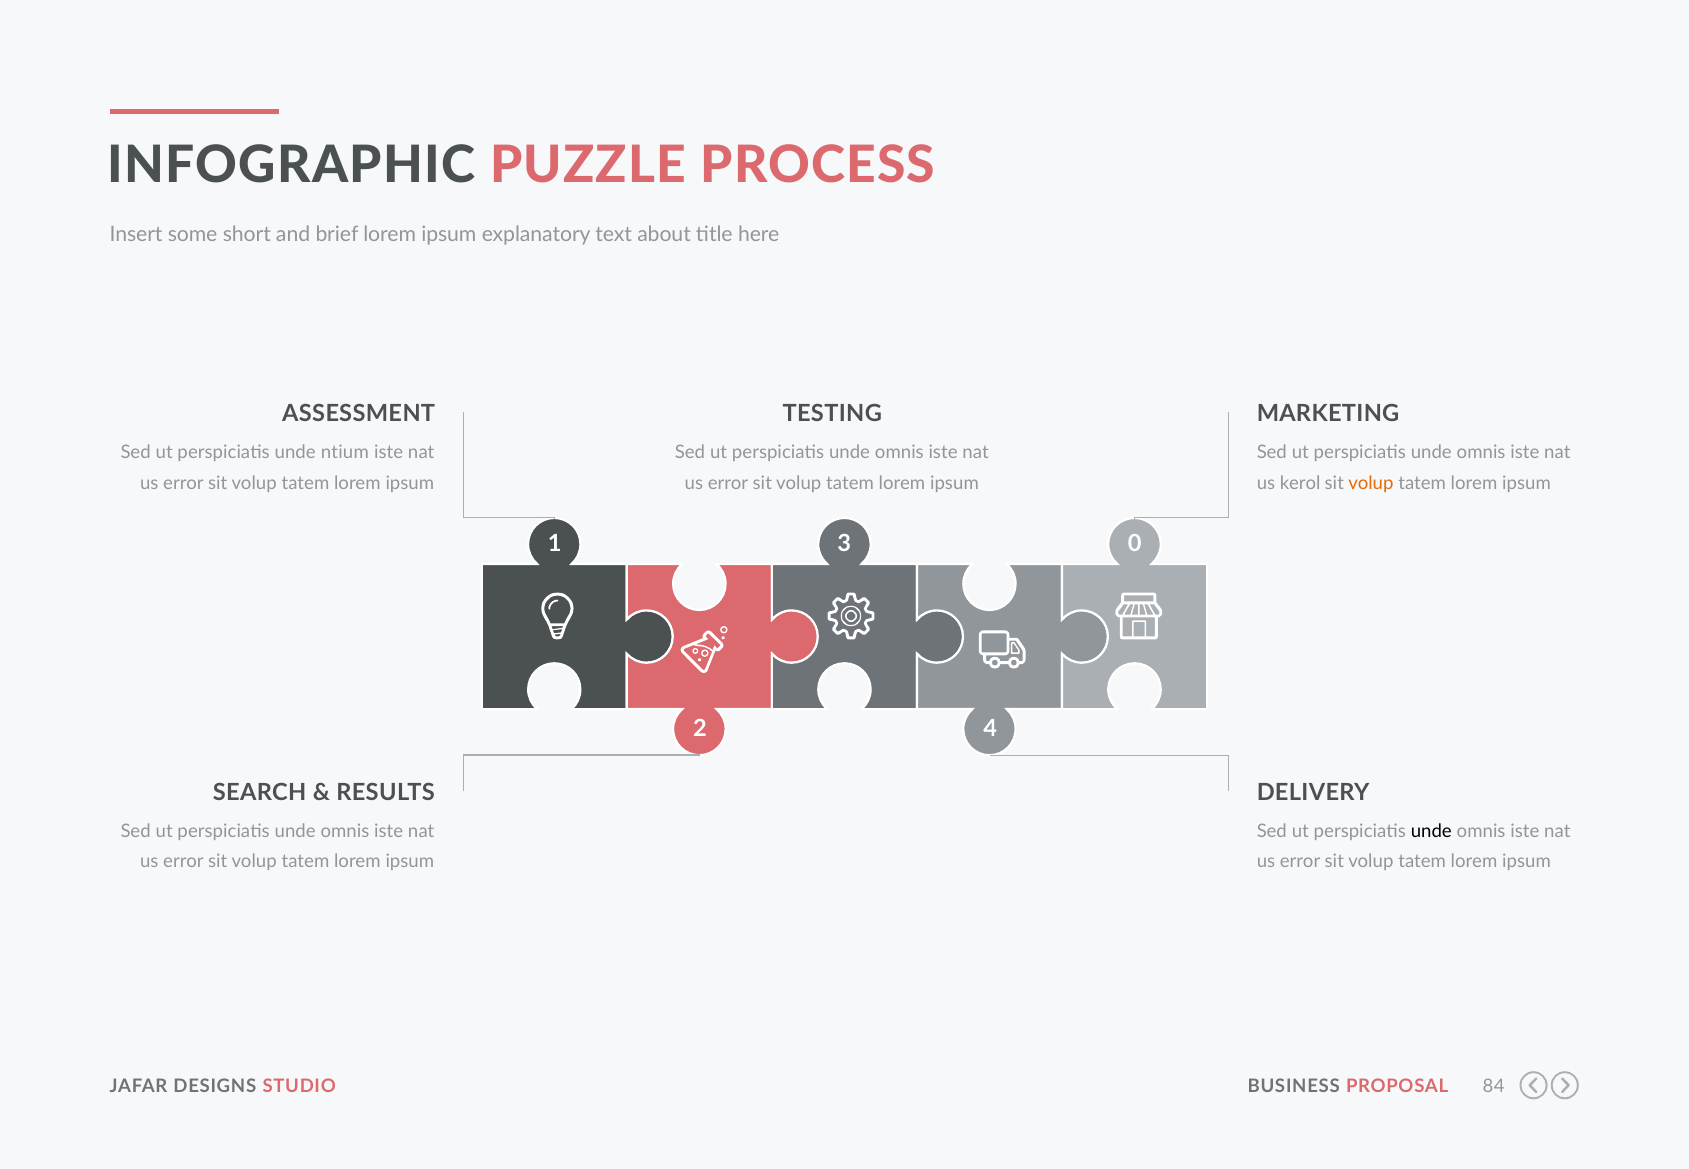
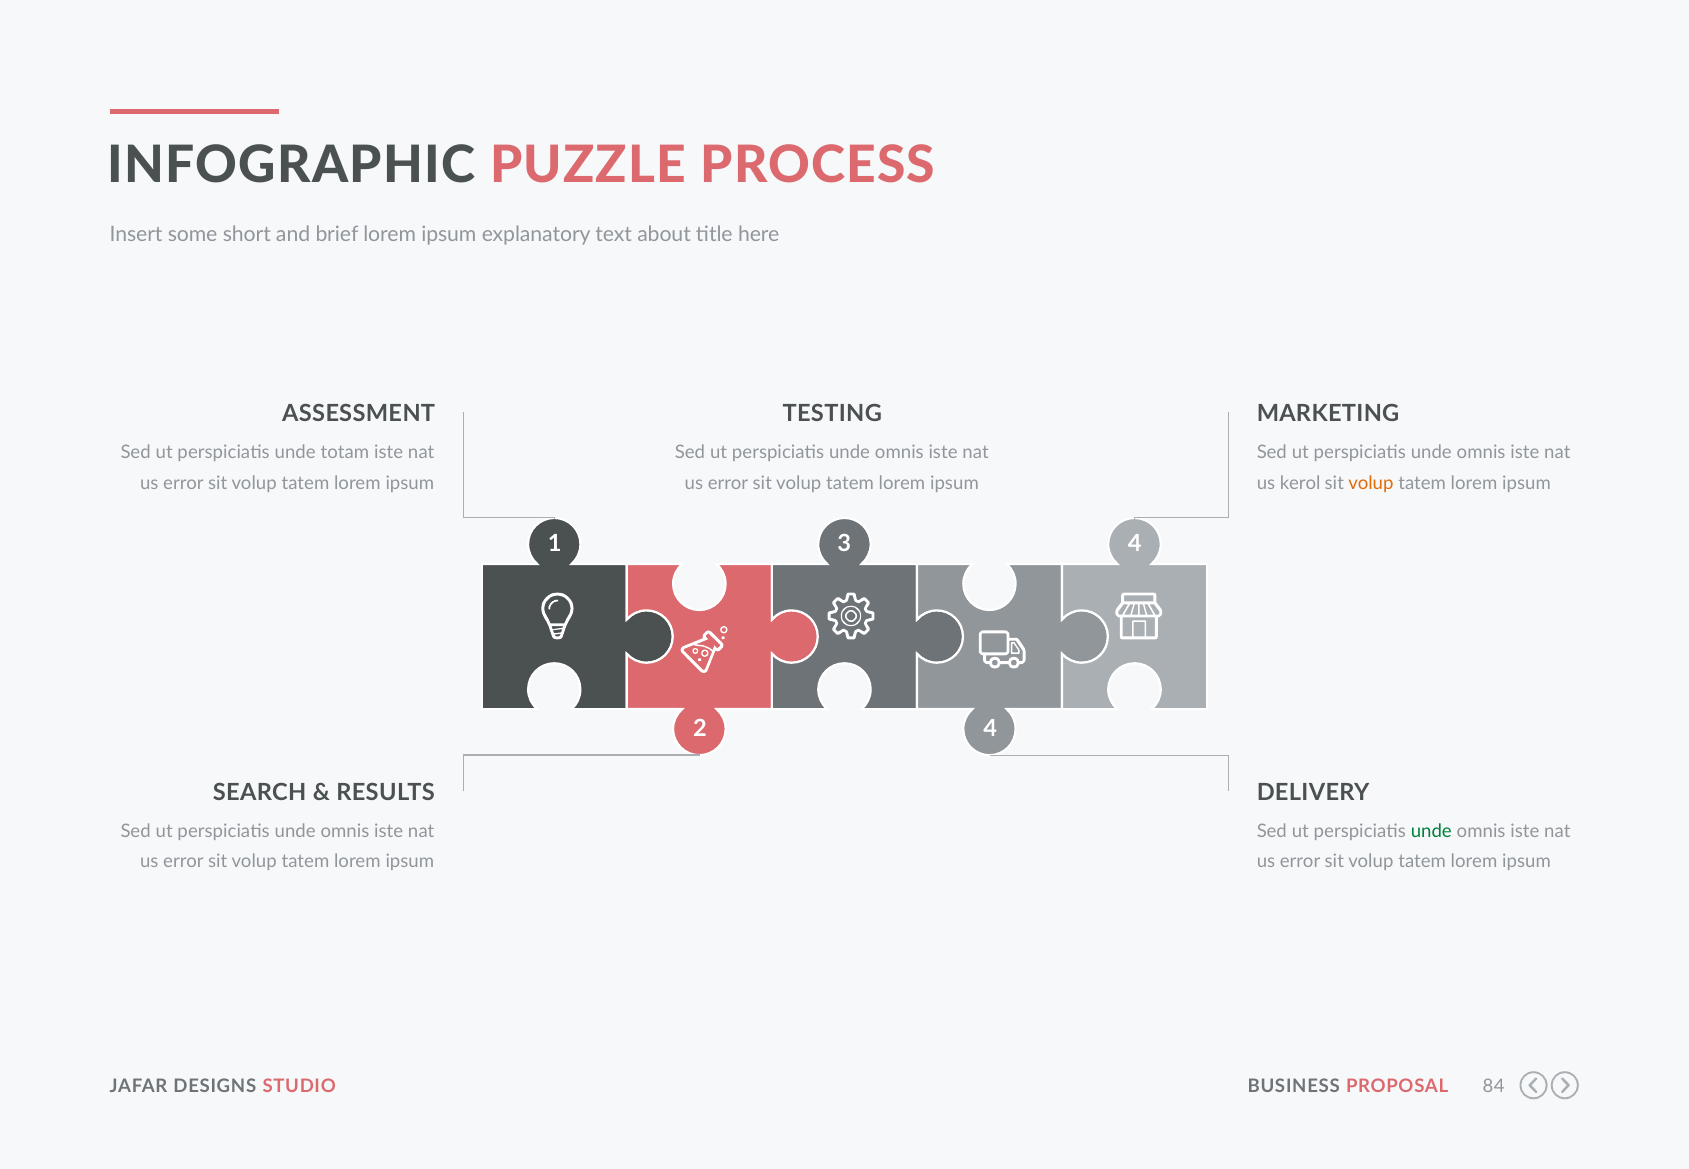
ntium: ntium -> totam
1 0: 0 -> 4
unde at (1431, 831) colour: black -> green
